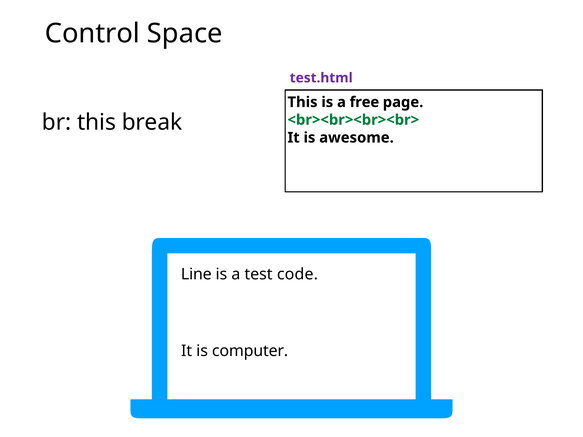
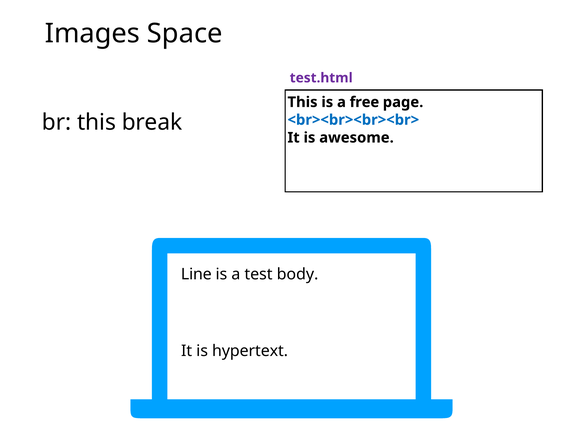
Control: Control -> Images
<br><br><br><br> colour: green -> blue
code: code -> body
computer: computer -> hypertext
